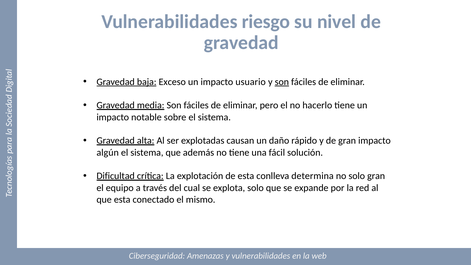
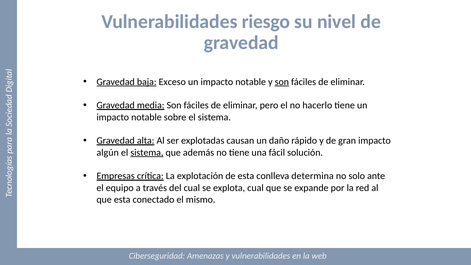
usuario at (251, 82): usuario -> notable
sistema at (147, 152) underline: none -> present
Dificultad: Dificultad -> Empresas
solo gran: gran -> ante
explota solo: solo -> cual
